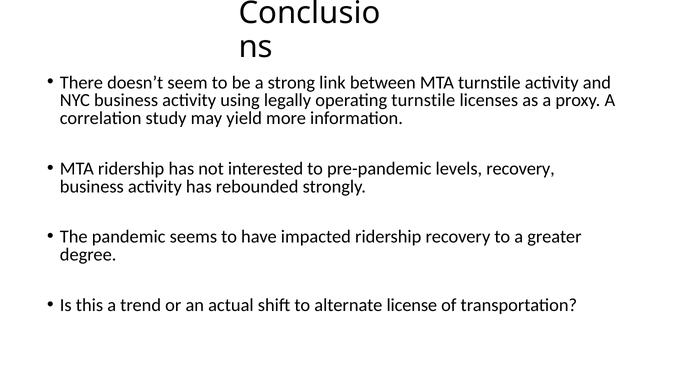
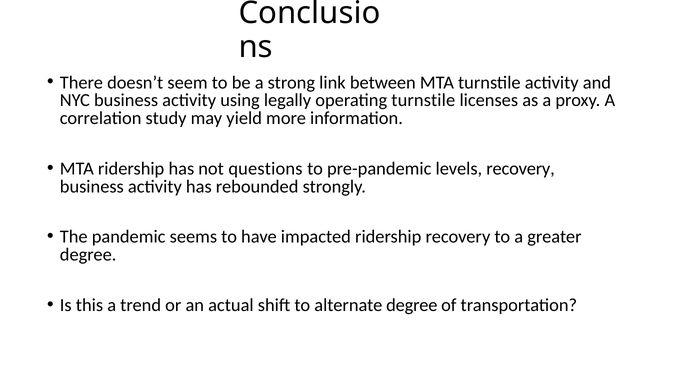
interested: interested -> questions
alternate license: license -> degree
